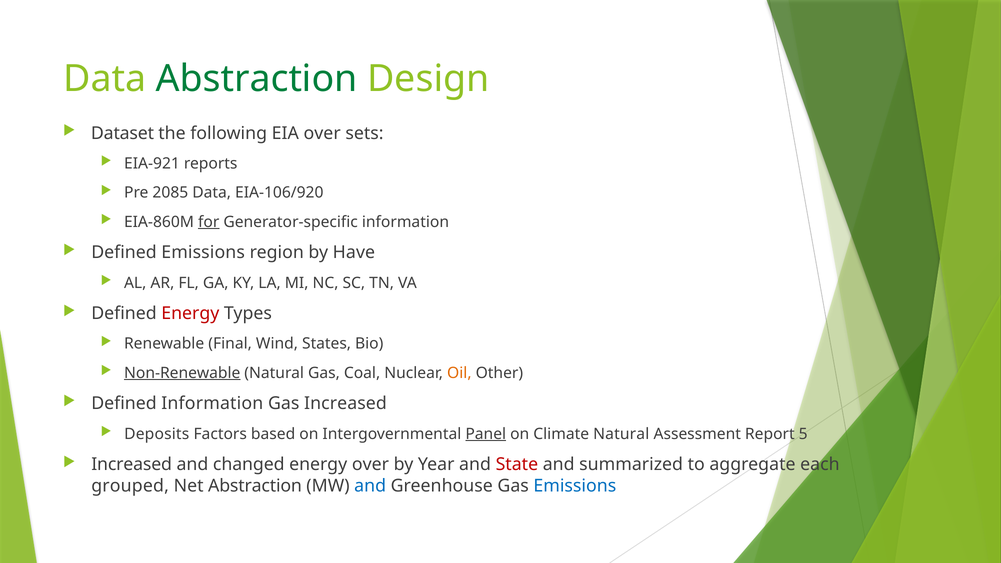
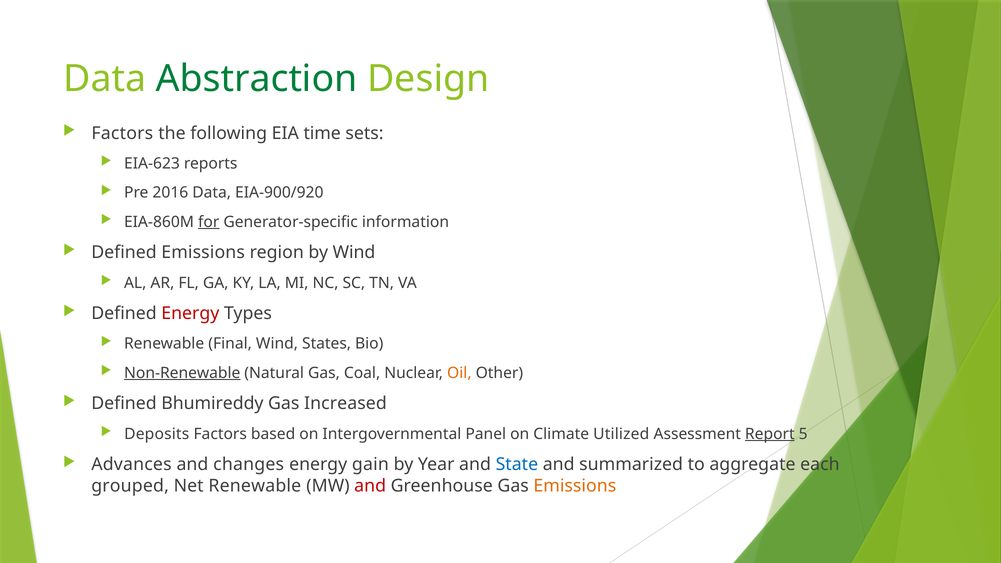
Dataset at (123, 133): Dataset -> Factors
EIA over: over -> time
EIA-921: EIA-921 -> EIA-623
2085: 2085 -> 2016
EIA-106/920: EIA-106/920 -> EIA-900/920
by Have: Have -> Wind
Defined Information: Information -> Bhumireddy
Panel underline: present -> none
Climate Natural: Natural -> Utilized
Report underline: none -> present
Increased at (132, 465): Increased -> Advances
changed: changed -> changes
energy over: over -> gain
State colour: red -> blue
Net Abstraction: Abstraction -> Renewable
and at (370, 486) colour: blue -> red
Emissions at (575, 486) colour: blue -> orange
